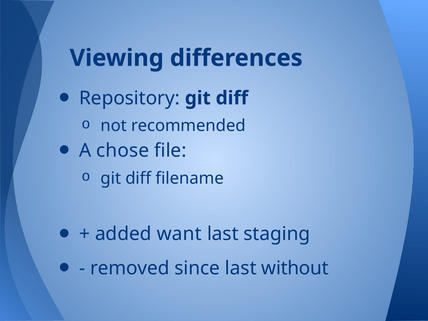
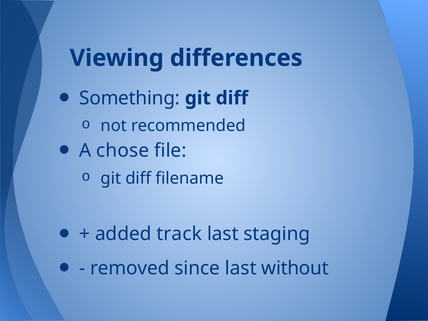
Repository: Repository -> Something
want: want -> track
